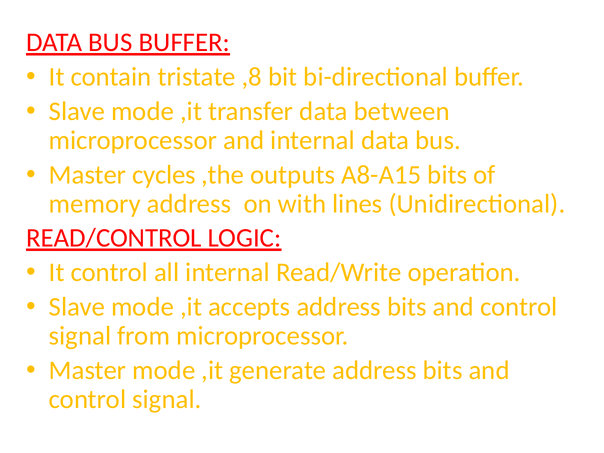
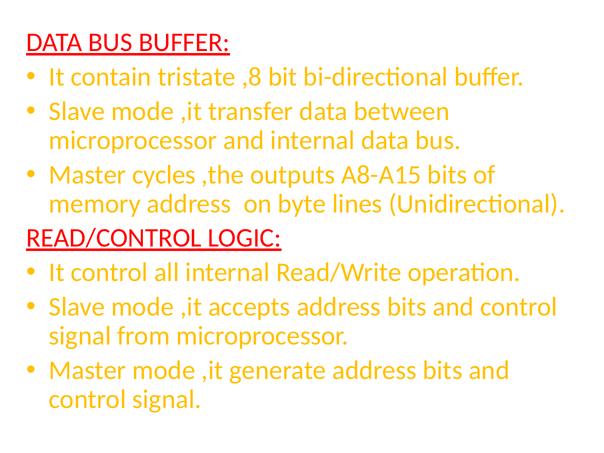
with: with -> byte
